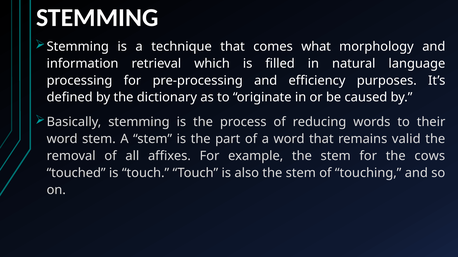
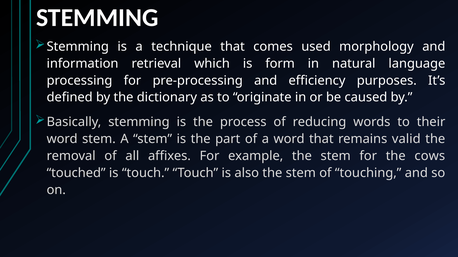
what: what -> used
filled: filled -> form
